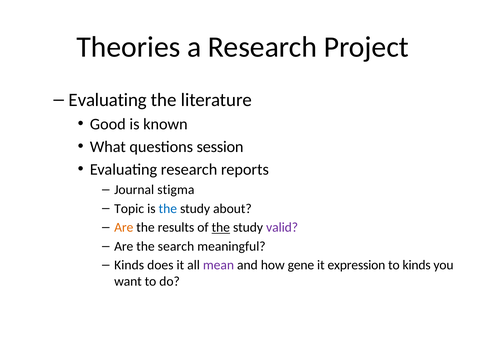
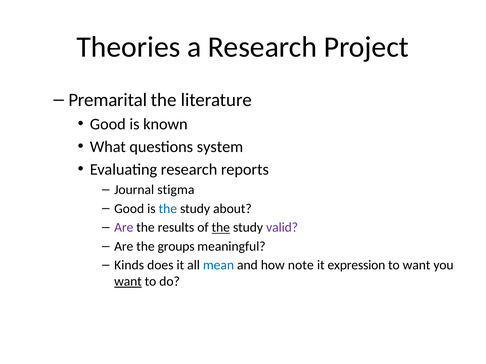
Evaluating at (108, 100): Evaluating -> Premarital
session: session -> system
Topic at (129, 209): Topic -> Good
Are at (124, 228) colour: orange -> purple
search: search -> groups
mean colour: purple -> blue
gene: gene -> note
to kinds: kinds -> want
want at (128, 282) underline: none -> present
